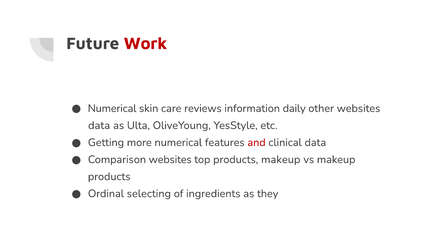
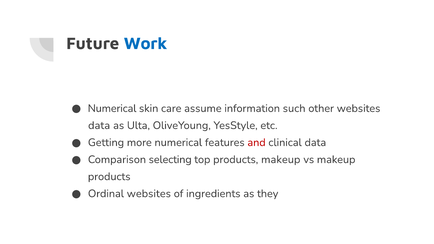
Work colour: red -> blue
reviews: reviews -> assume
daily: daily -> such
Comparison websites: websites -> selecting
Ordinal selecting: selecting -> websites
